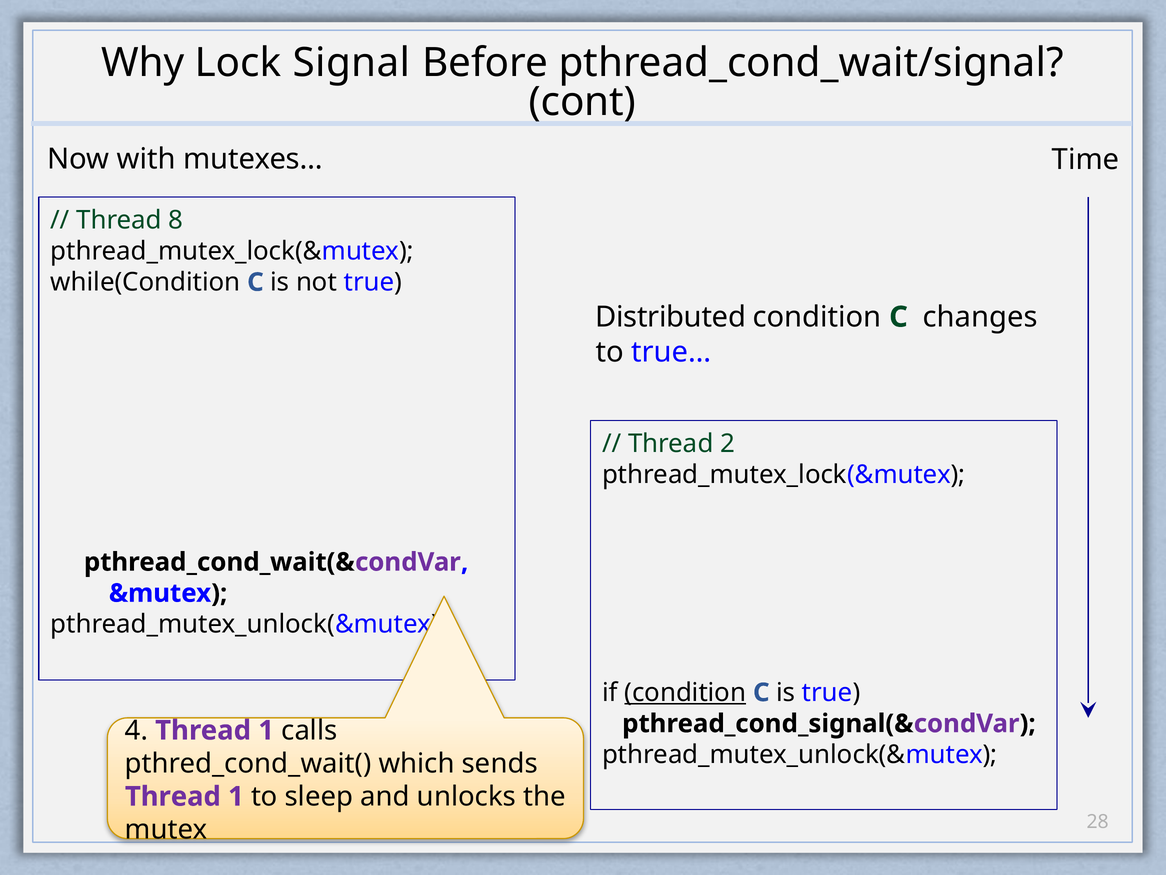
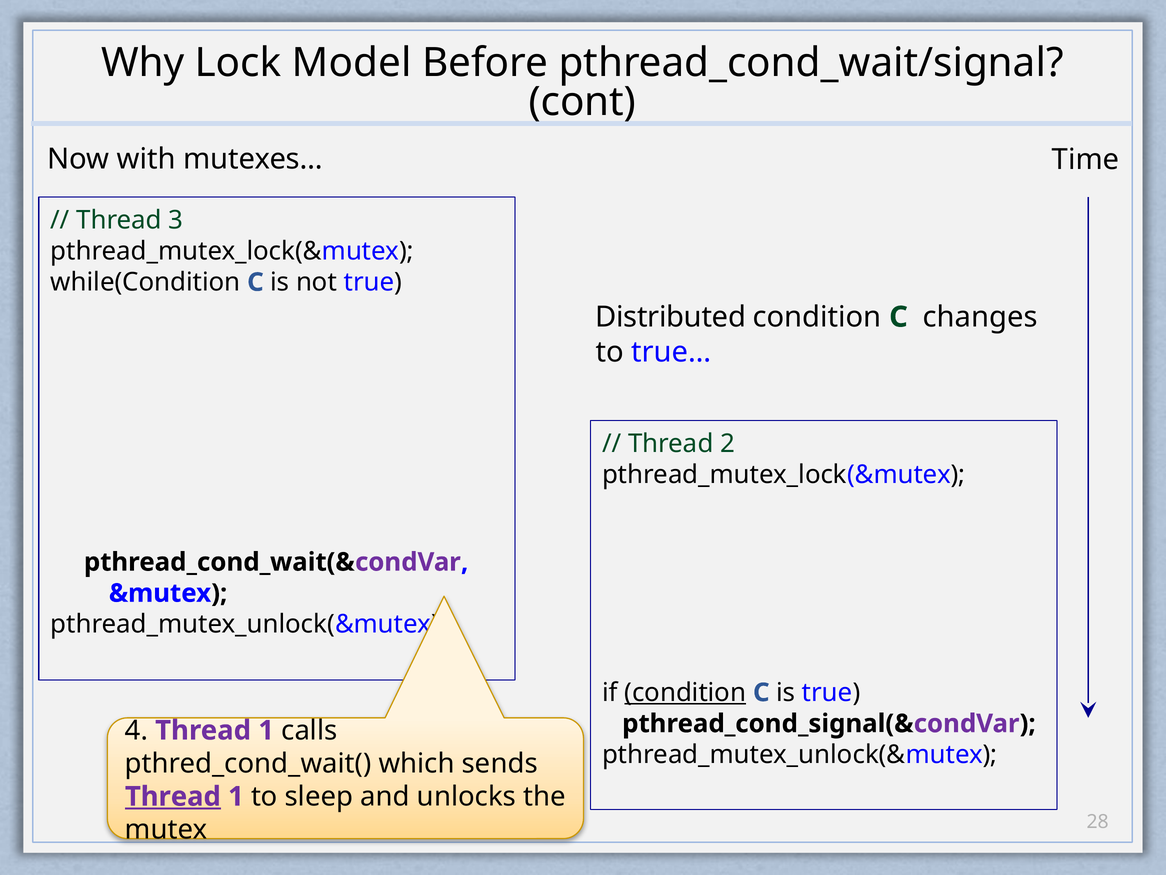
Signal: Signal -> Model
8: 8 -> 3
Thread at (173, 796) underline: none -> present
